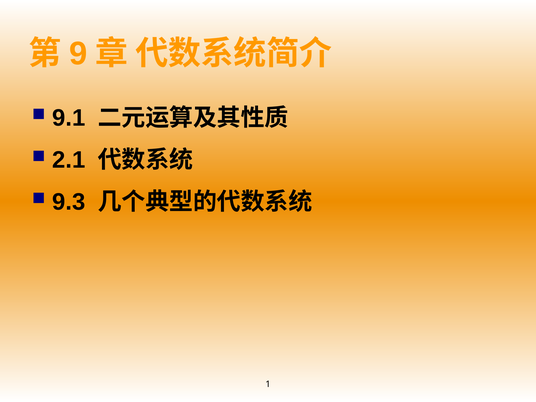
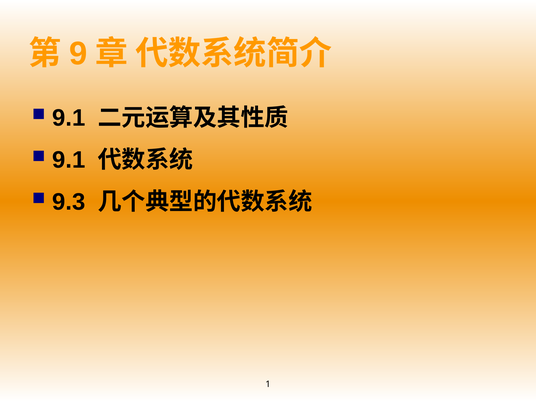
2.1 at (69, 160): 2.1 -> 9.1
